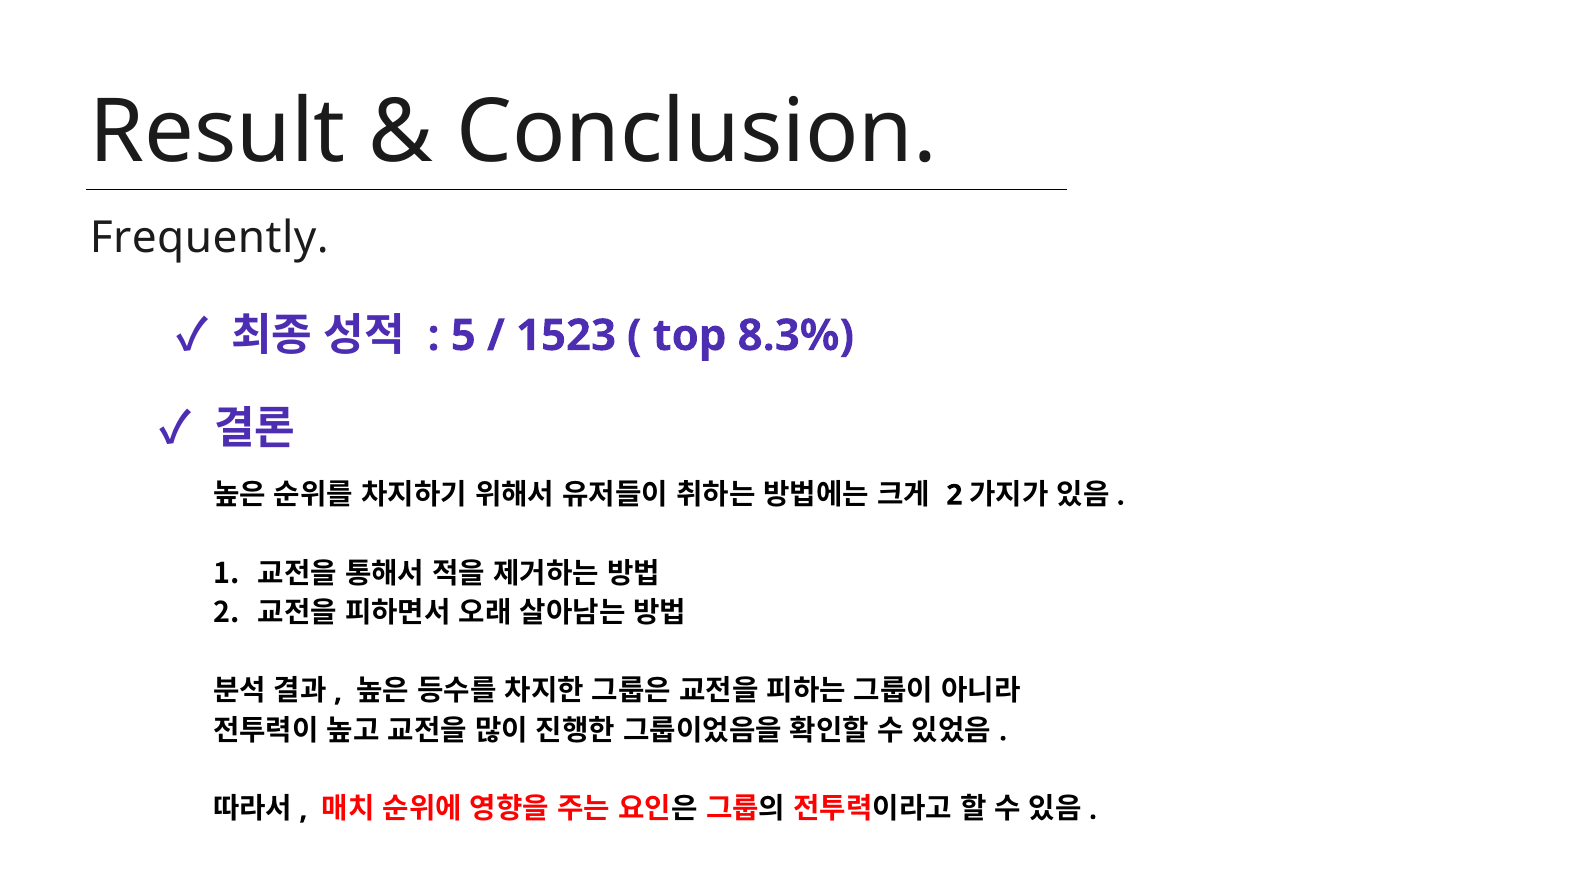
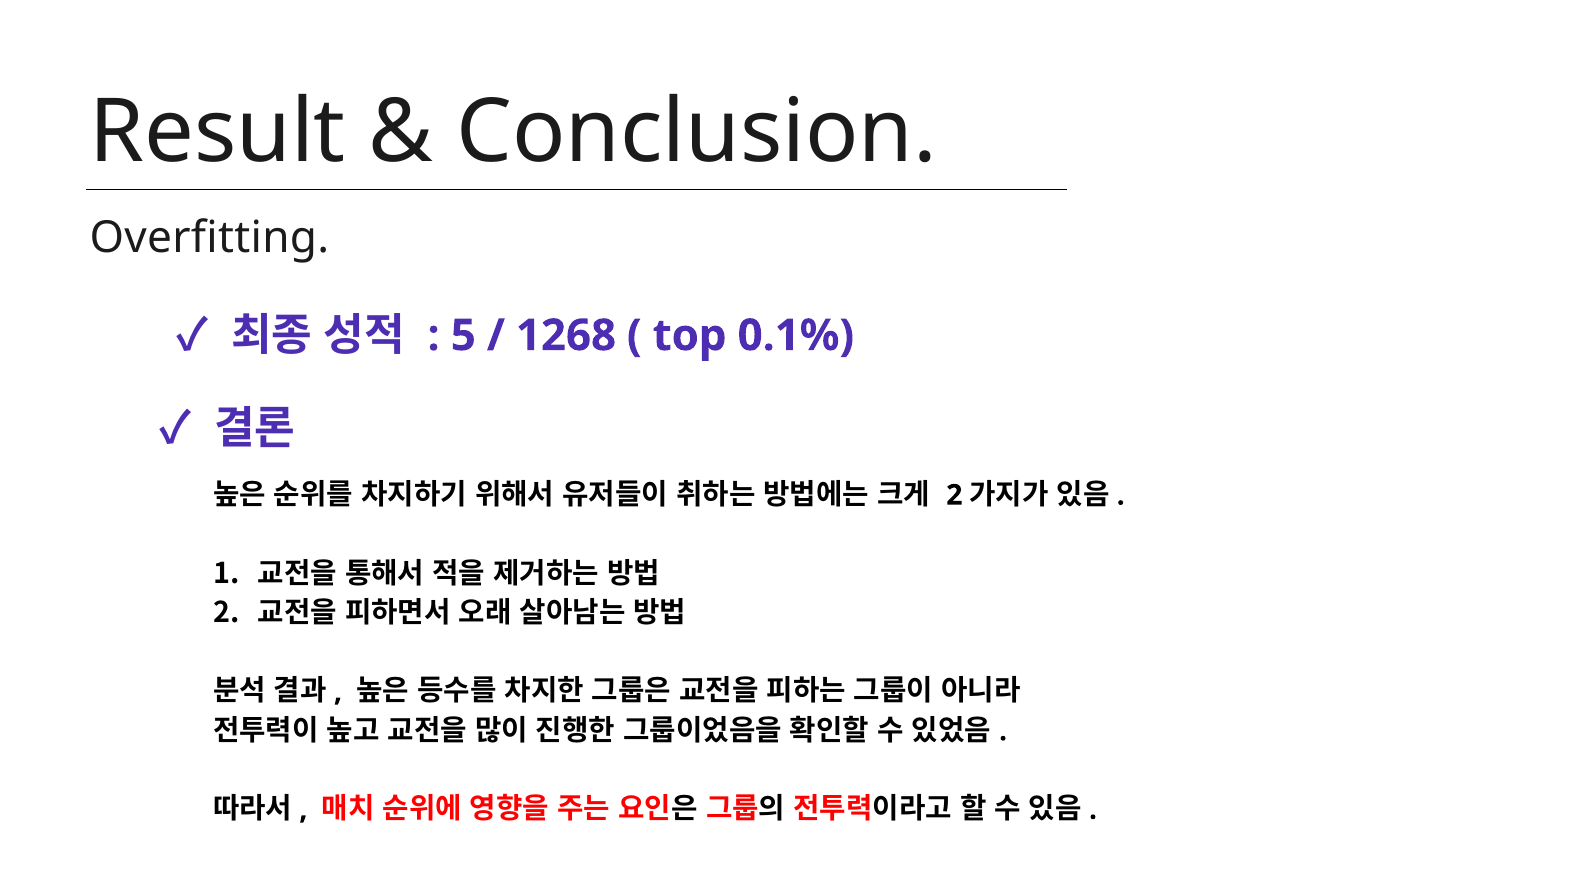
Frequently: Frequently -> Overfitting
1523: 1523 -> 1268
8.3%: 8.3% -> 0.1%
